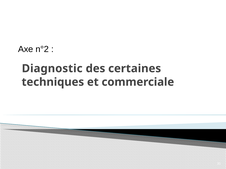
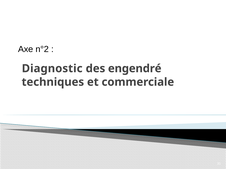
certaines: certaines -> engendré
